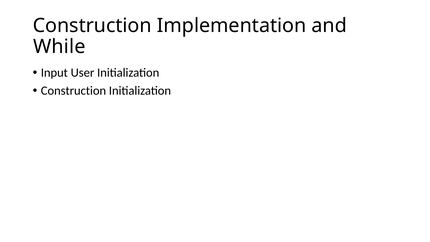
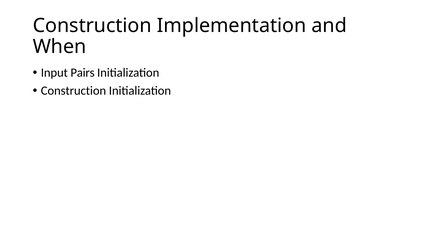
While: While -> When
User: User -> Pairs
